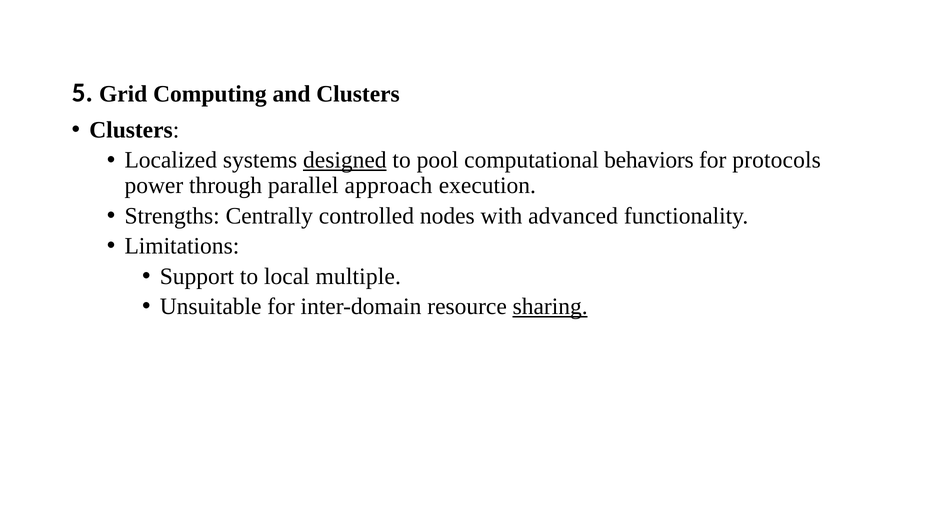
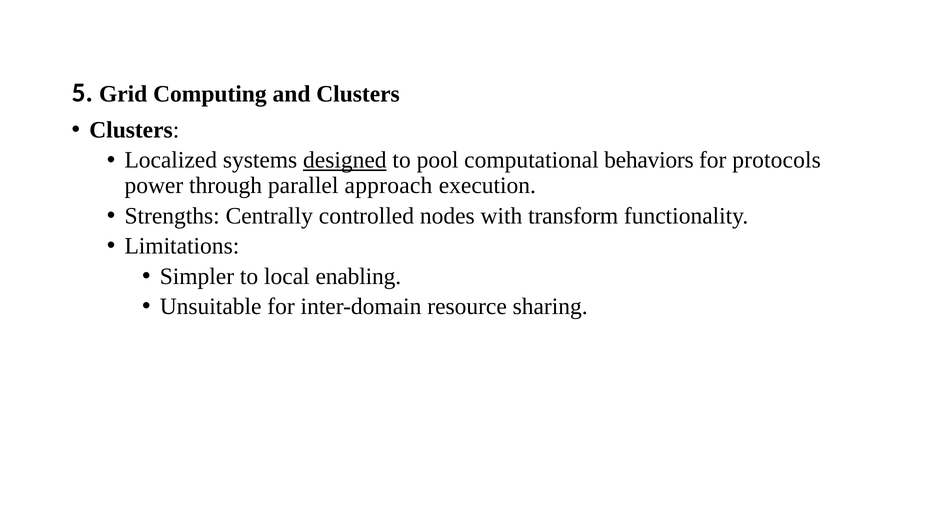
advanced: advanced -> transform
Support: Support -> Simpler
multiple: multiple -> enabling
sharing underline: present -> none
